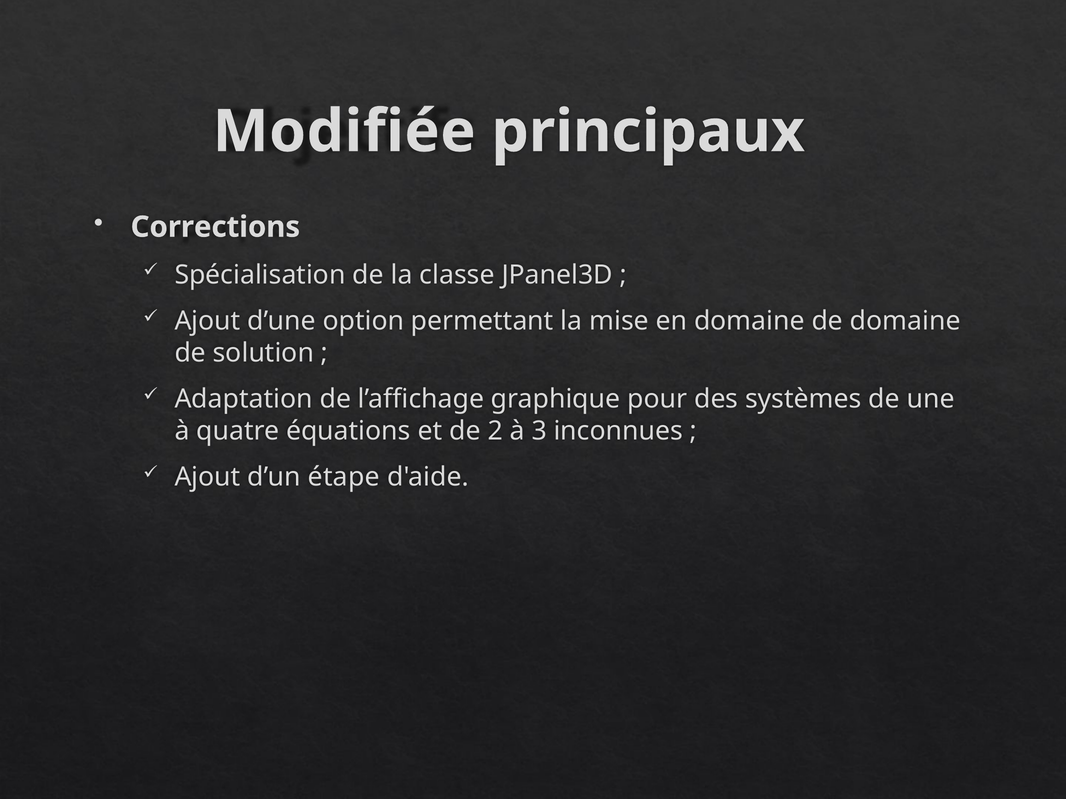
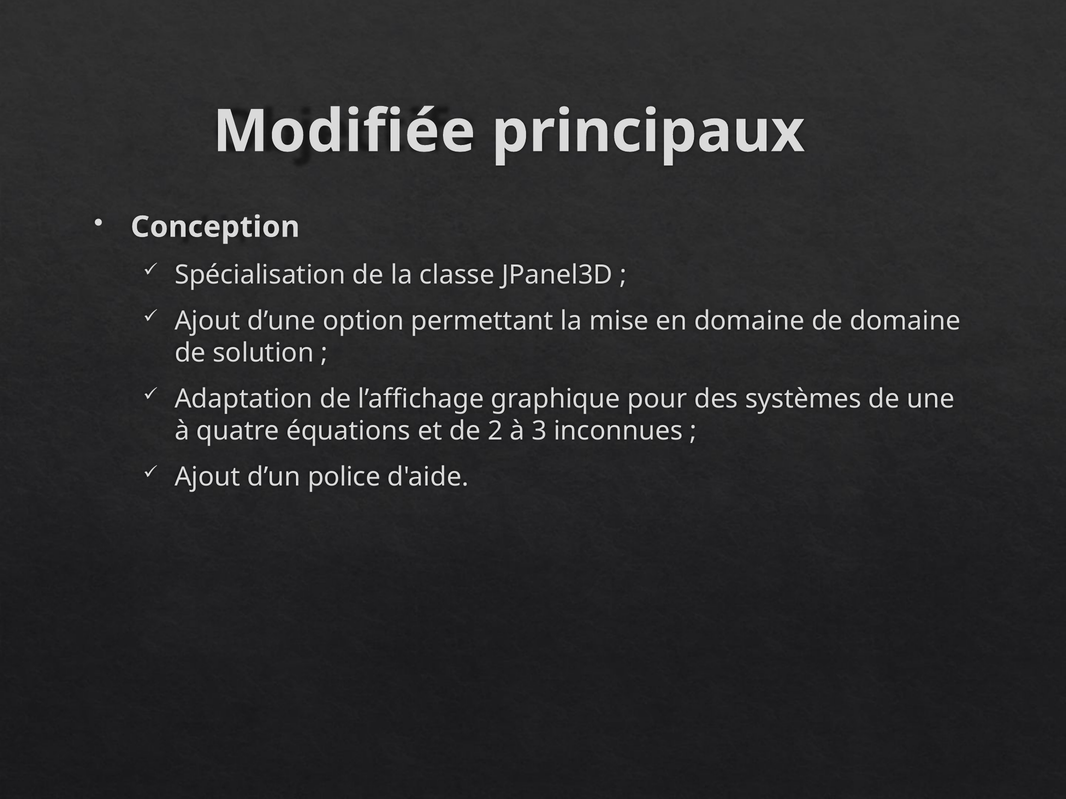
Corrections: Corrections -> Conception
étape: étape -> police
